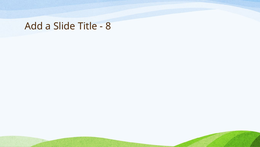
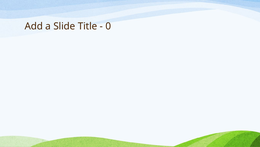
8: 8 -> 0
